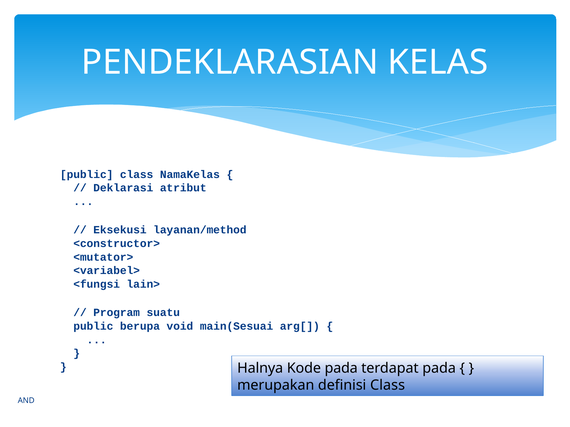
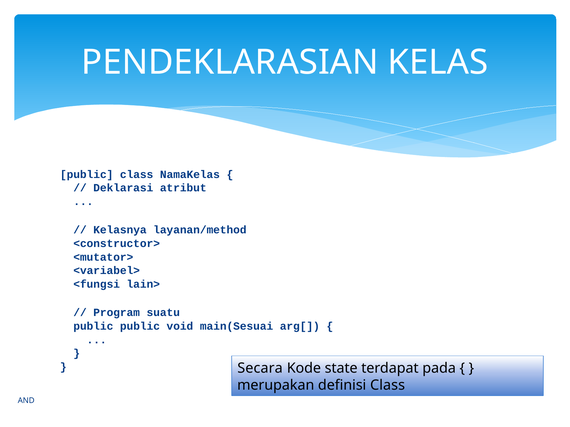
Eksekusi: Eksekusi -> Kelasnya
public berupa: berupa -> public
Halnya: Halnya -> Secara
Kode pada: pada -> state
